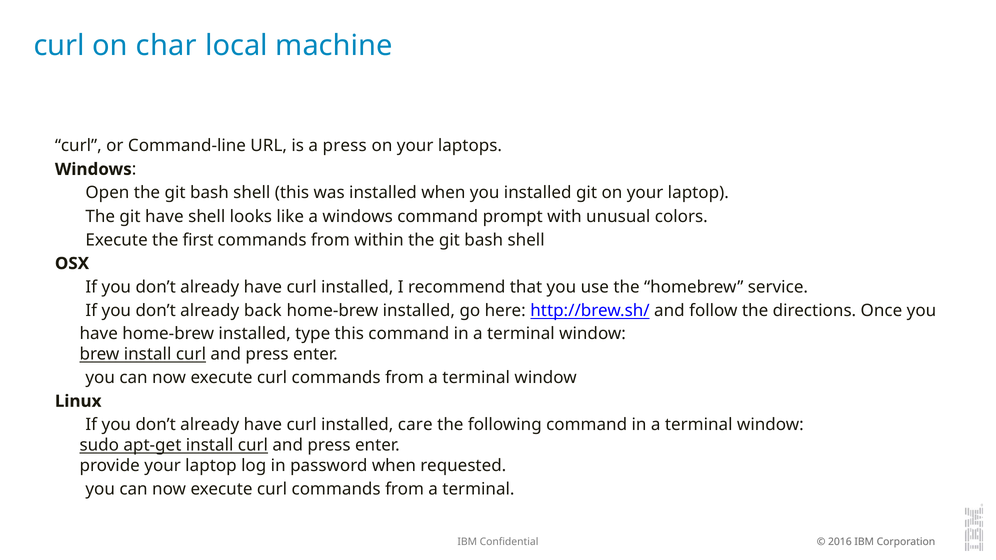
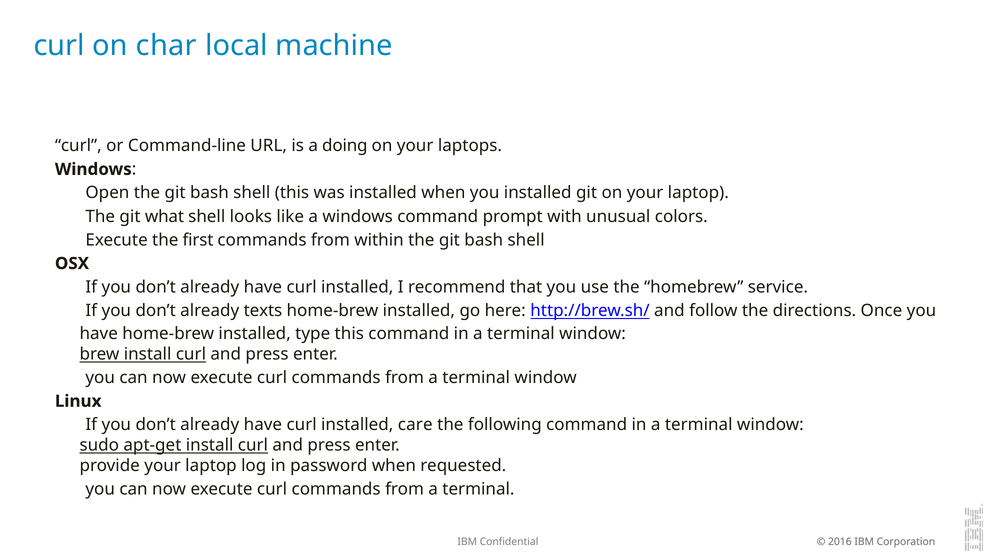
a press: press -> doing
git have: have -> what
back: back -> texts
